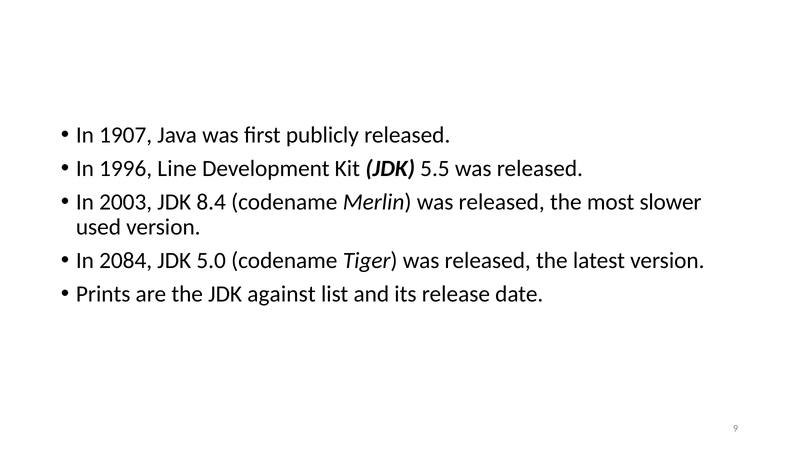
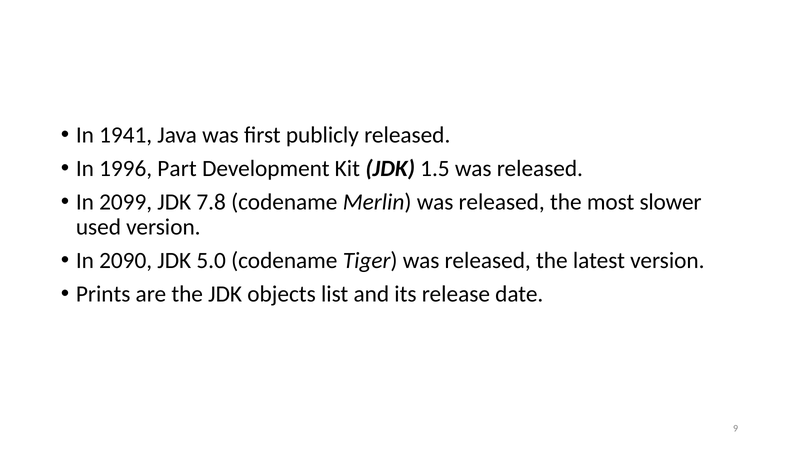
1907: 1907 -> 1941
Line: Line -> Part
5.5: 5.5 -> 1.5
2003: 2003 -> 2099
8.4: 8.4 -> 7.8
2084: 2084 -> 2090
against: against -> objects
